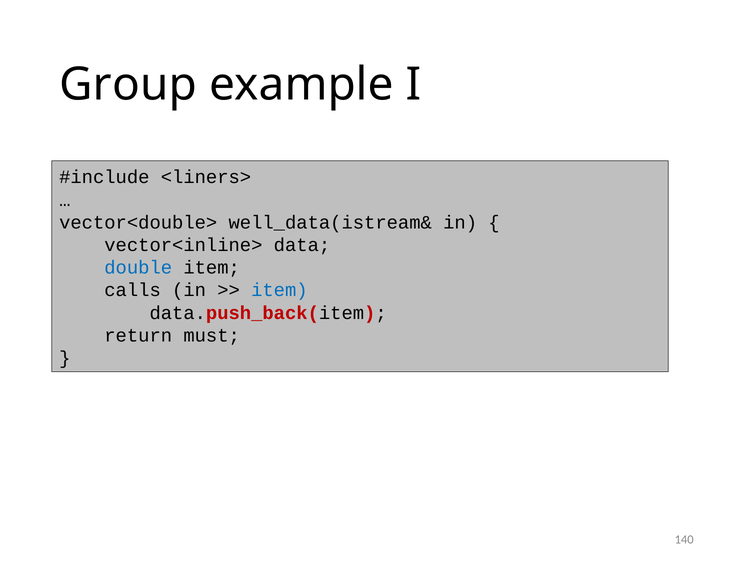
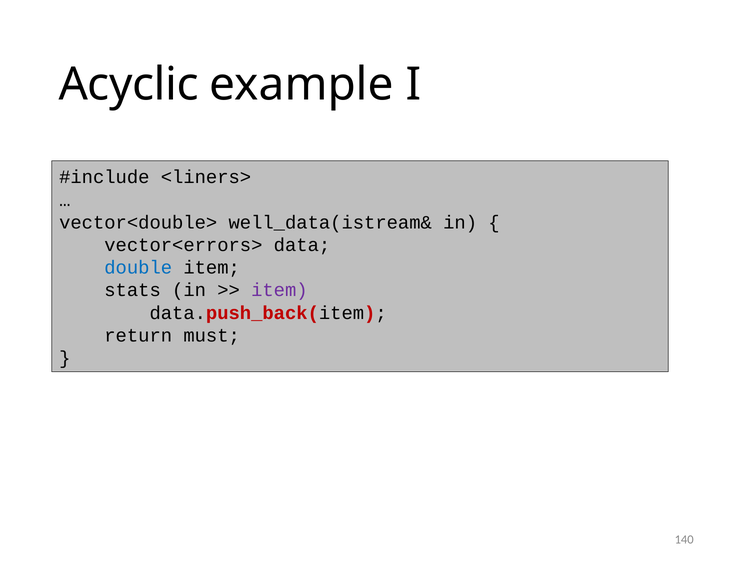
Group: Group -> Acyclic
vector<inline>: vector<inline> -> vector<errors>
calls: calls -> stats
item at (279, 290) colour: blue -> purple
